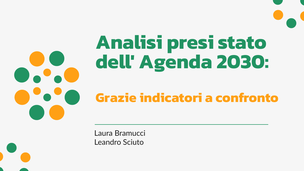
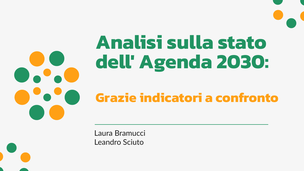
presi: presi -> sulla
